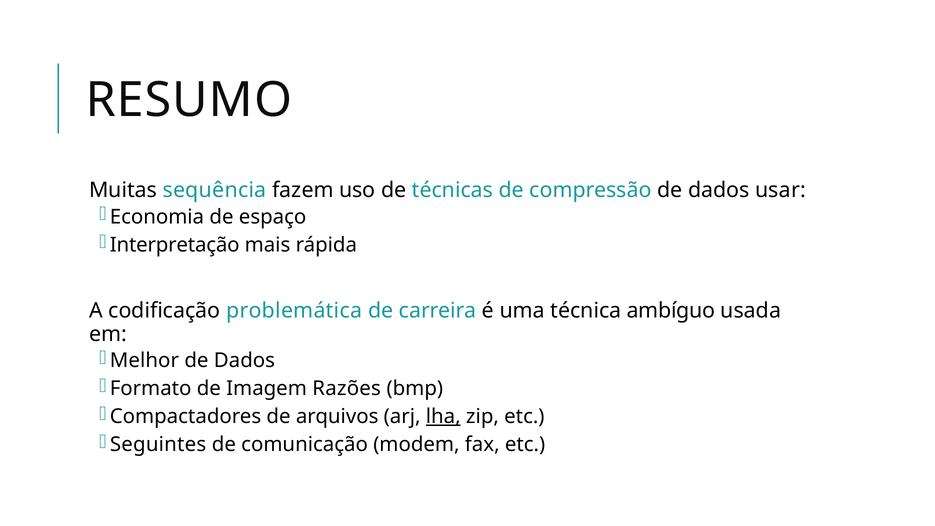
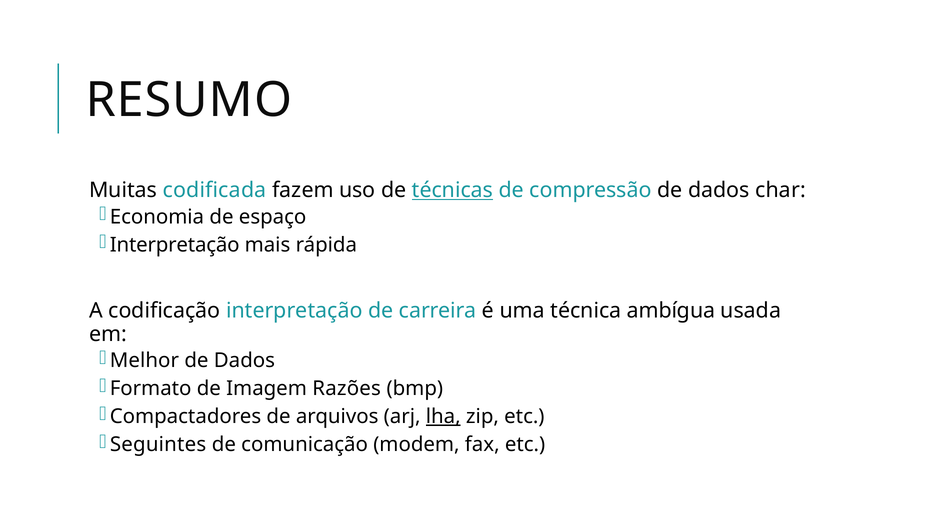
sequência: sequência -> codificada
técnicas underline: none -> present
usar: usar -> char
codificação problemática: problemática -> interpretação
ambíguo: ambíguo -> ambígua
